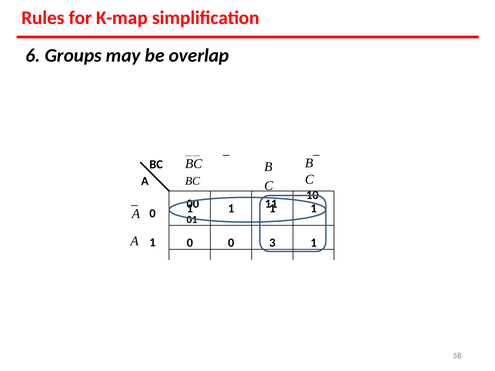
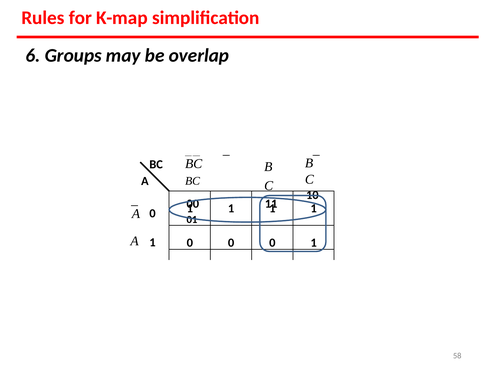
0 0 3: 3 -> 0
